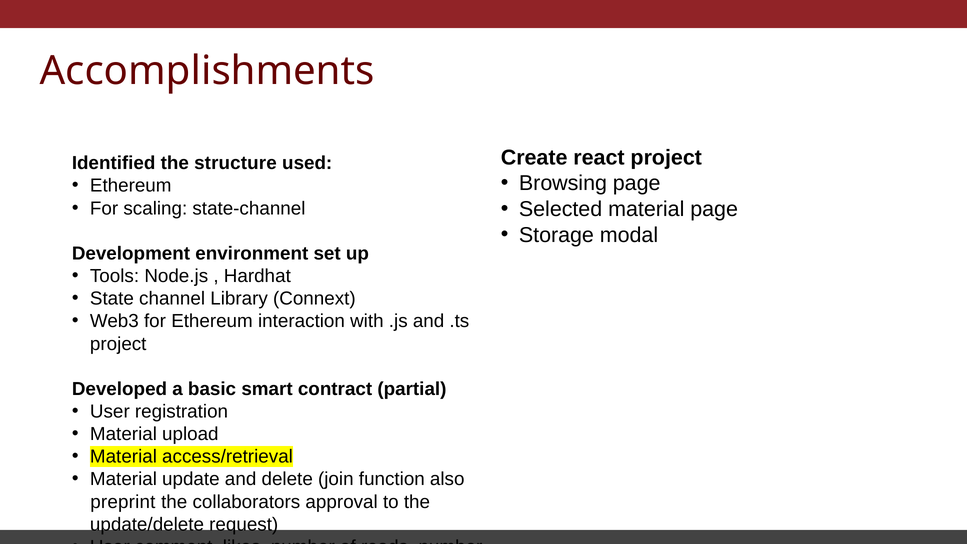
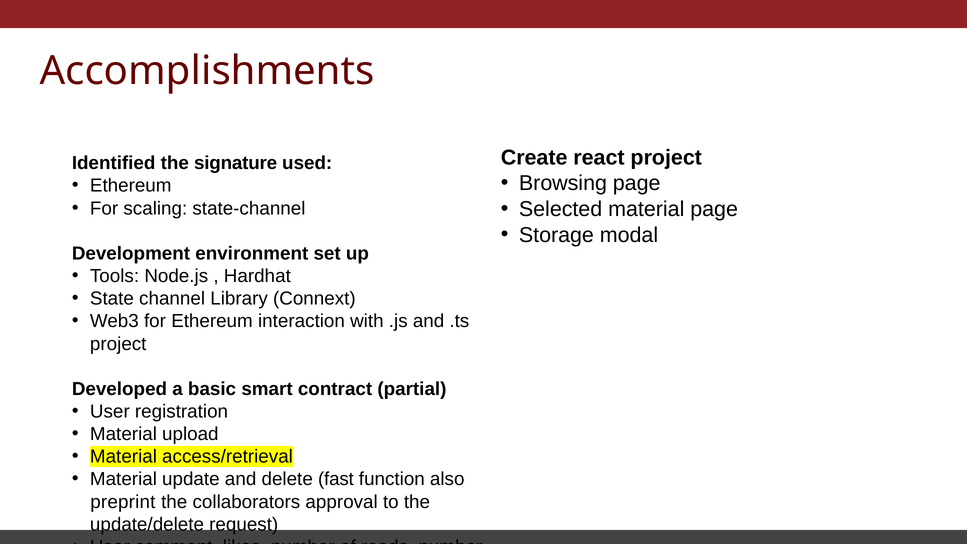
structure: structure -> signature
join: join -> fast
